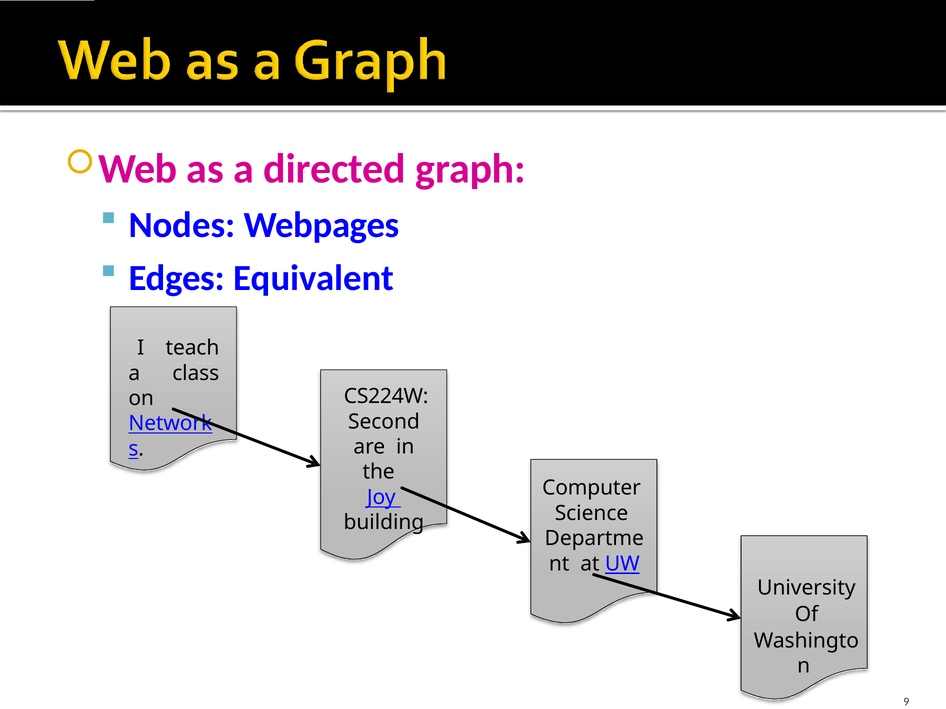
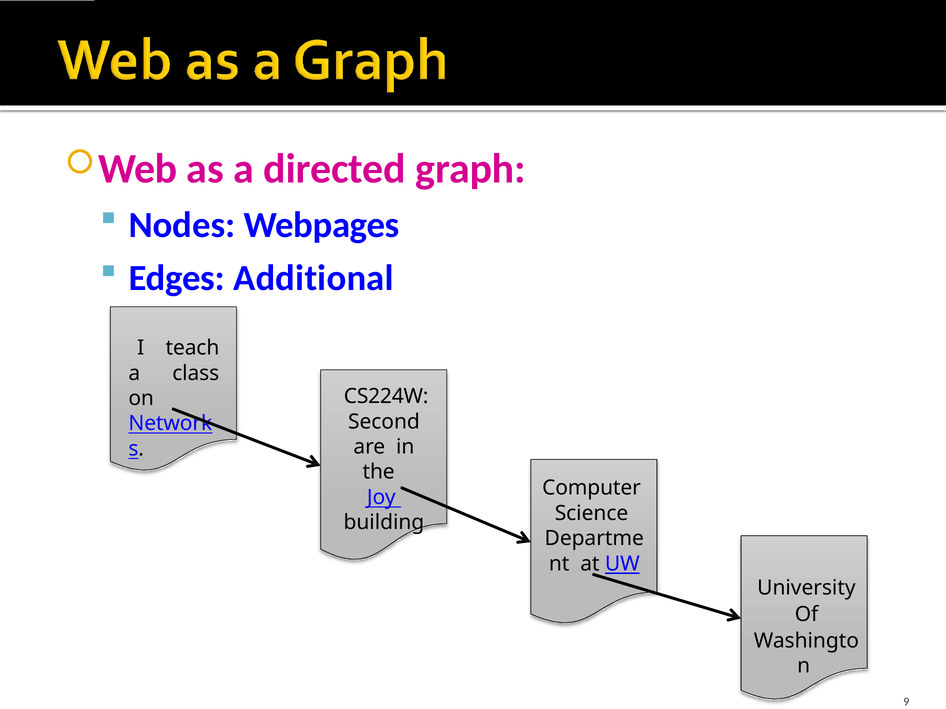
Equivalent: Equivalent -> Additional
